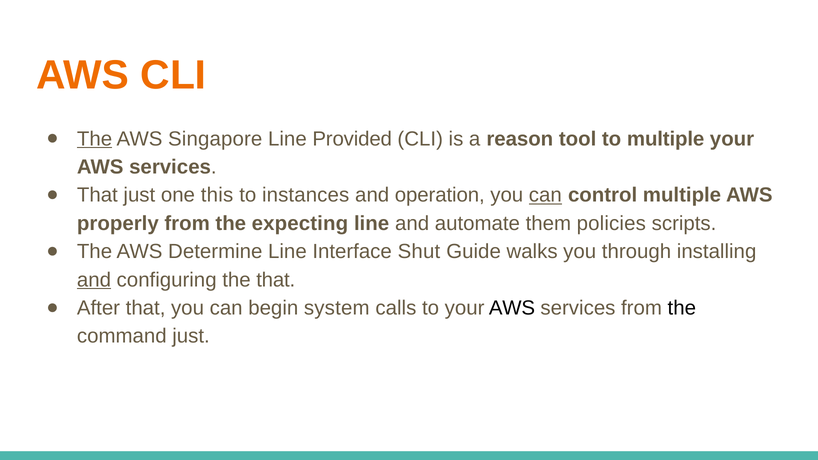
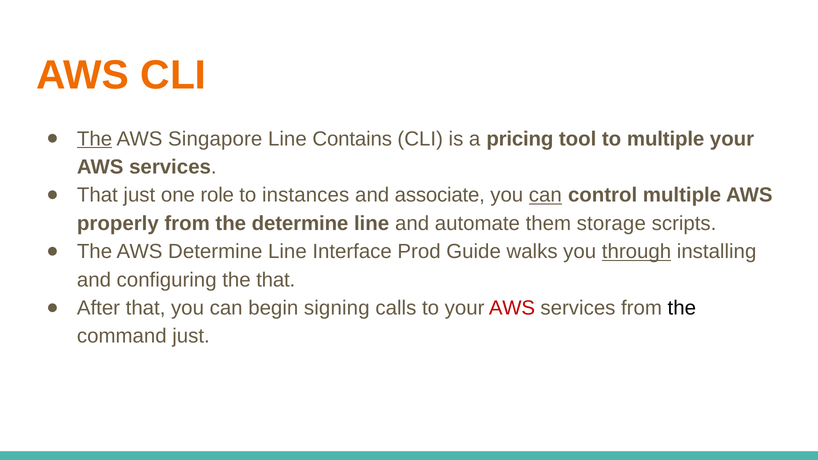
Provided: Provided -> Contains
reason: reason -> pricing
this: this -> role
operation: operation -> associate
the expecting: expecting -> determine
policies: policies -> storage
Shut: Shut -> Prod
through underline: none -> present
and at (94, 280) underline: present -> none
system: system -> signing
AWS at (512, 308) colour: black -> red
